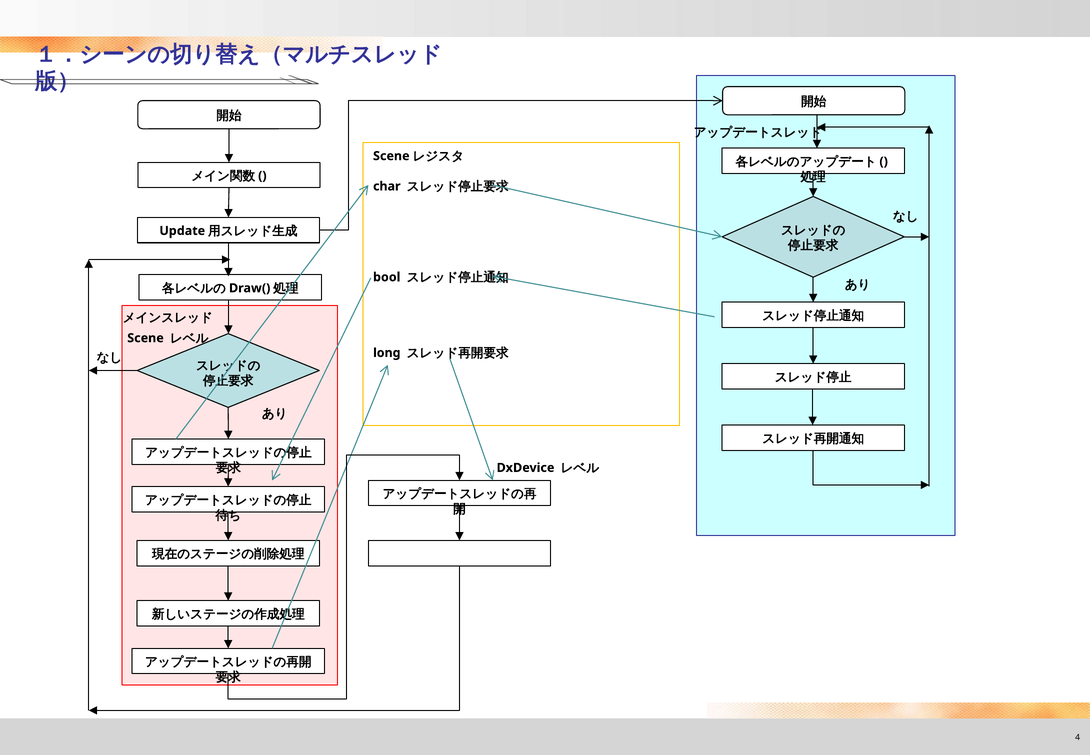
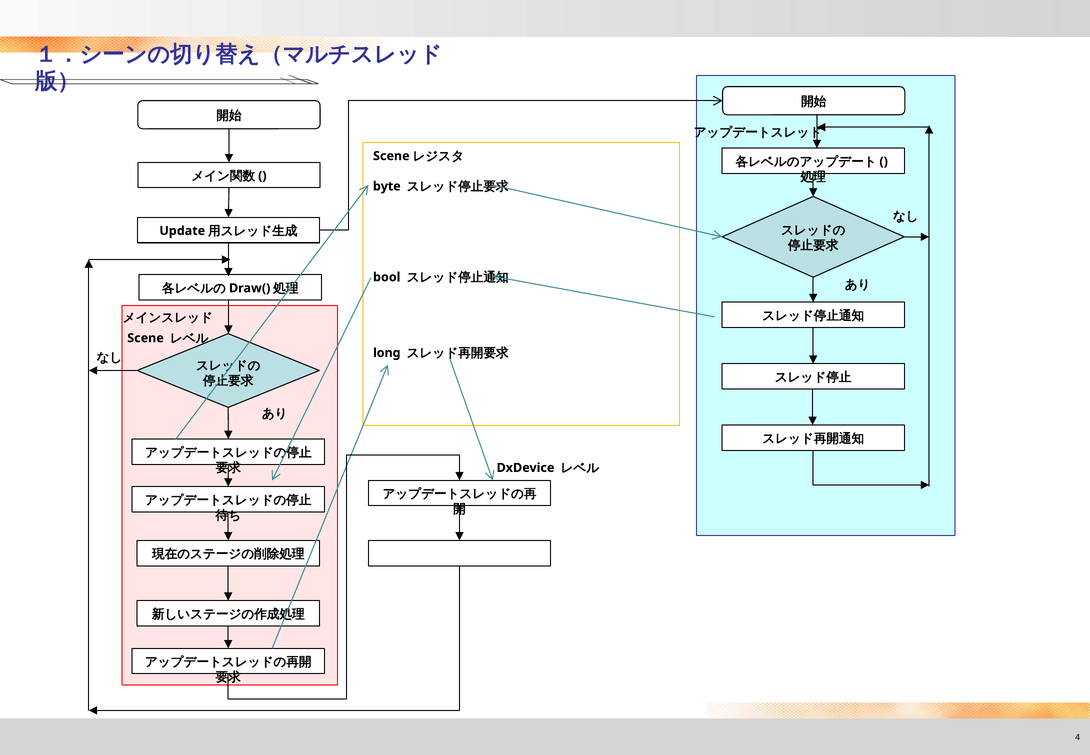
char: char -> byte
